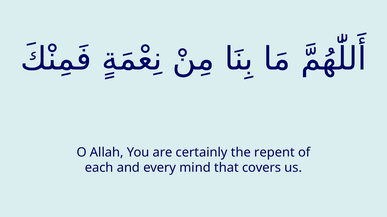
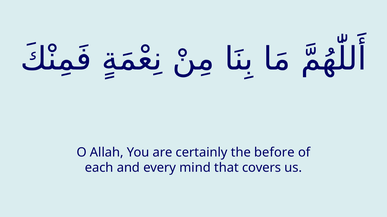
repent: repent -> before
